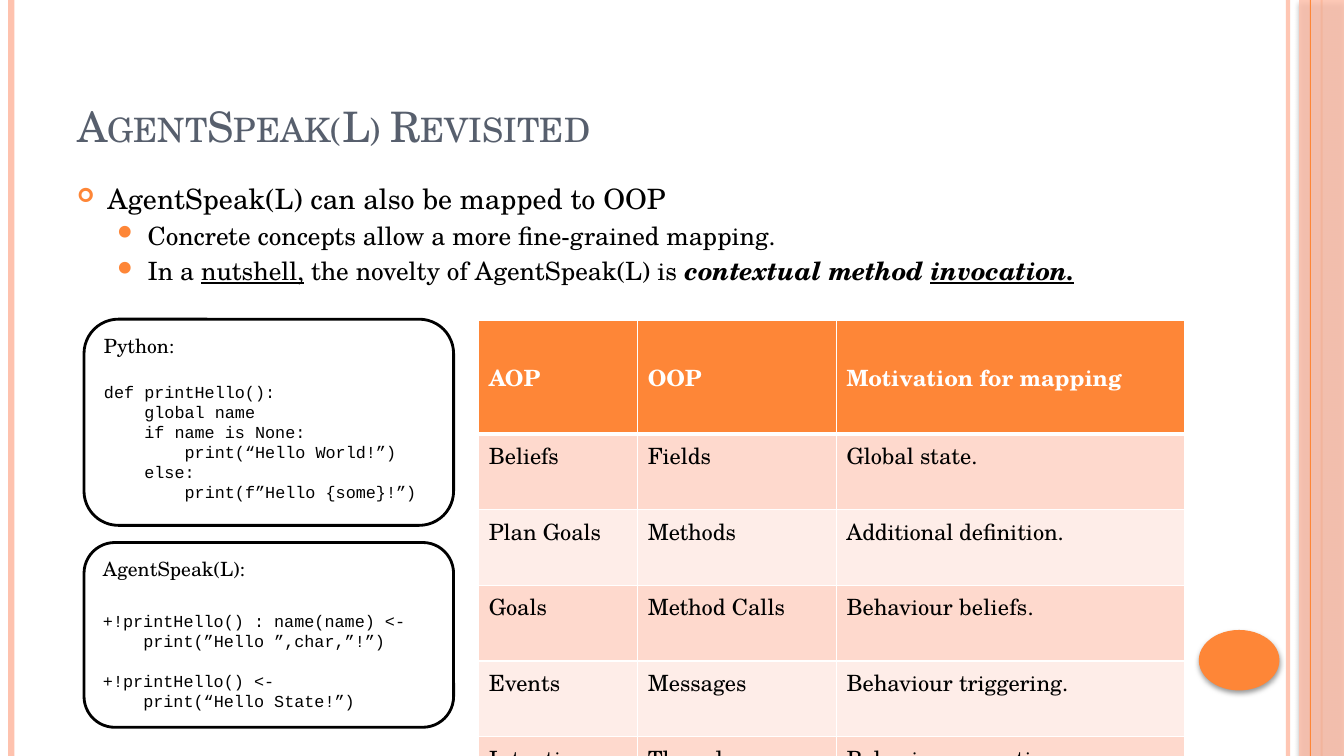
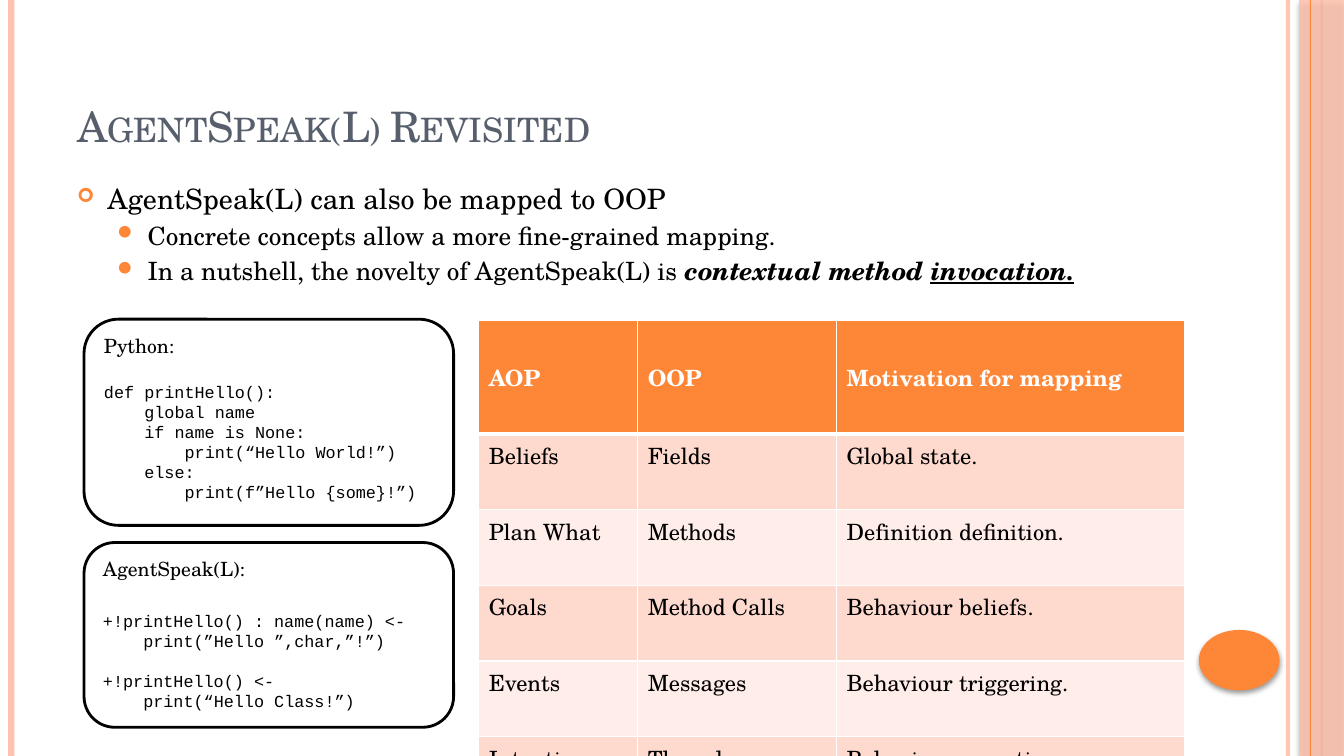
nutshell underline: present -> none
Plan Goals: Goals -> What
Methods Additional: Additional -> Definition
print(“Hello State: State -> Class
